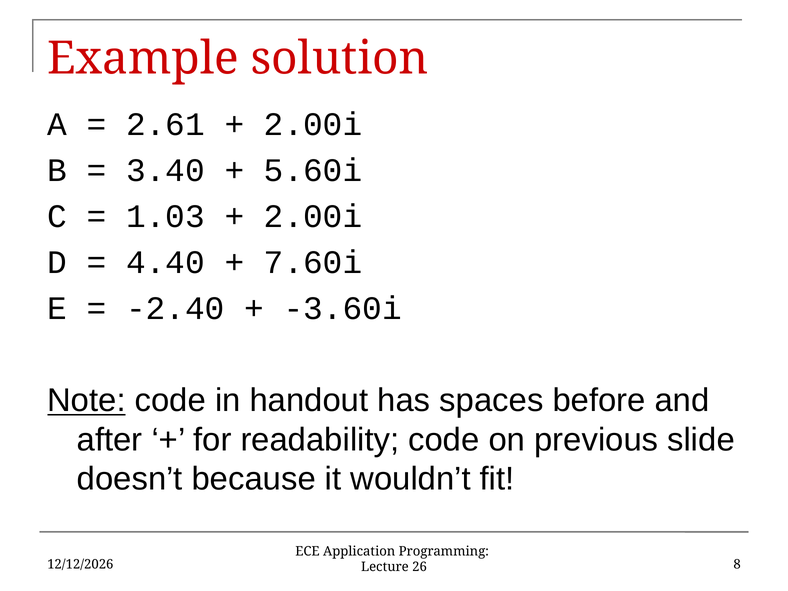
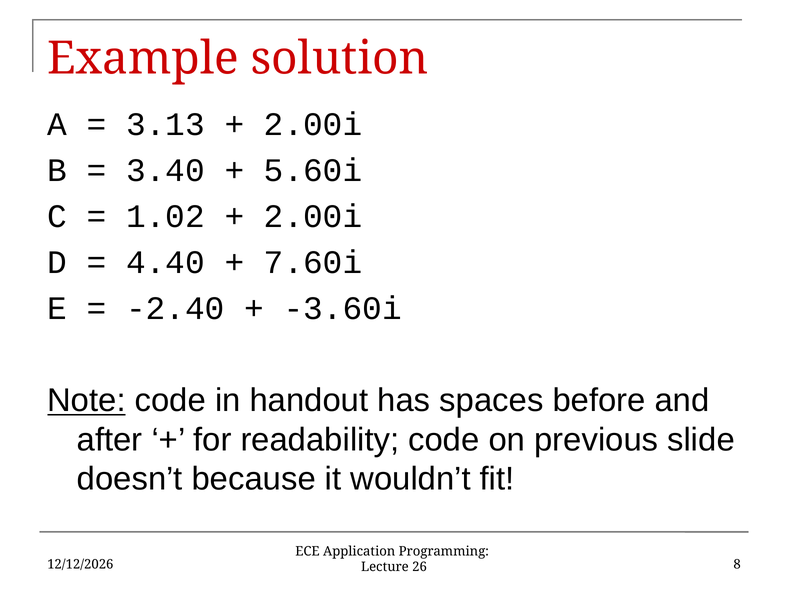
2.61: 2.61 -> 3.13
1.03: 1.03 -> 1.02
